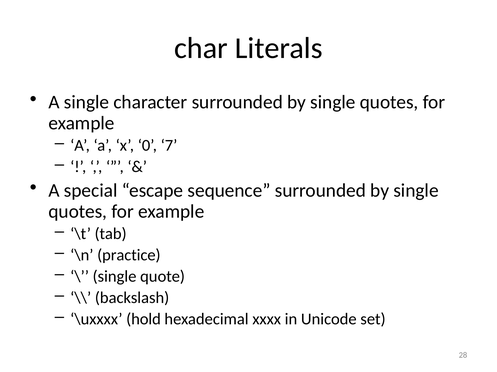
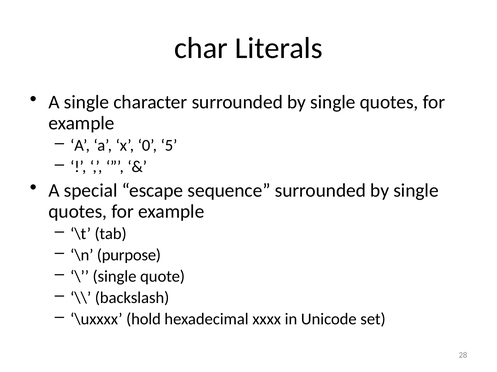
7: 7 -> 5
practice: practice -> purpose
